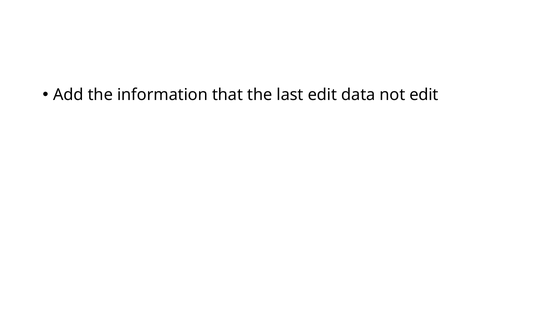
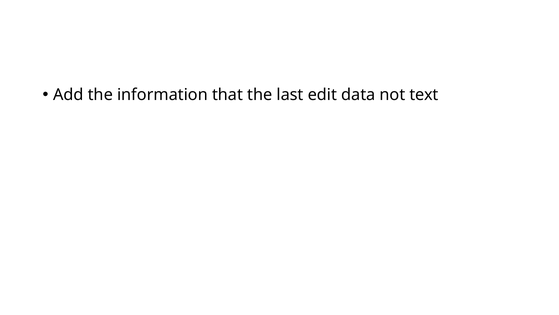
not edit: edit -> text
